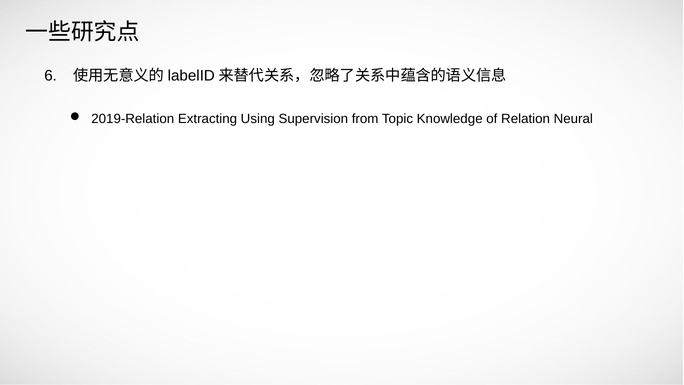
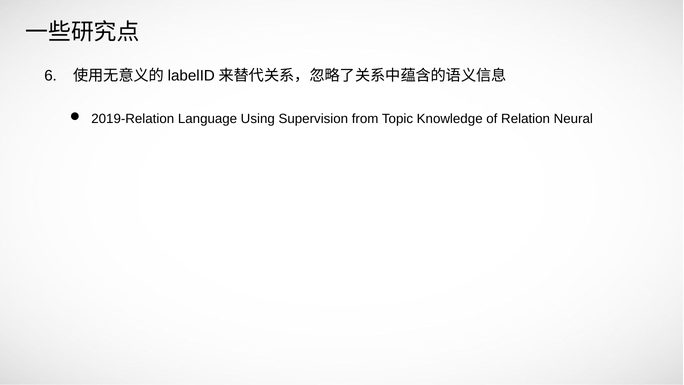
Extracting: Extracting -> Language
